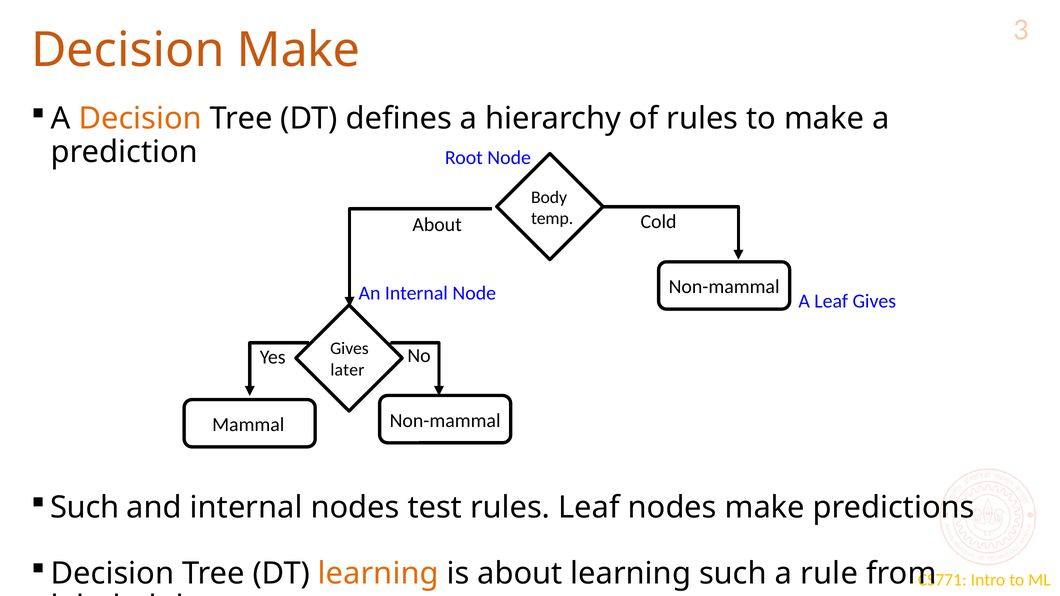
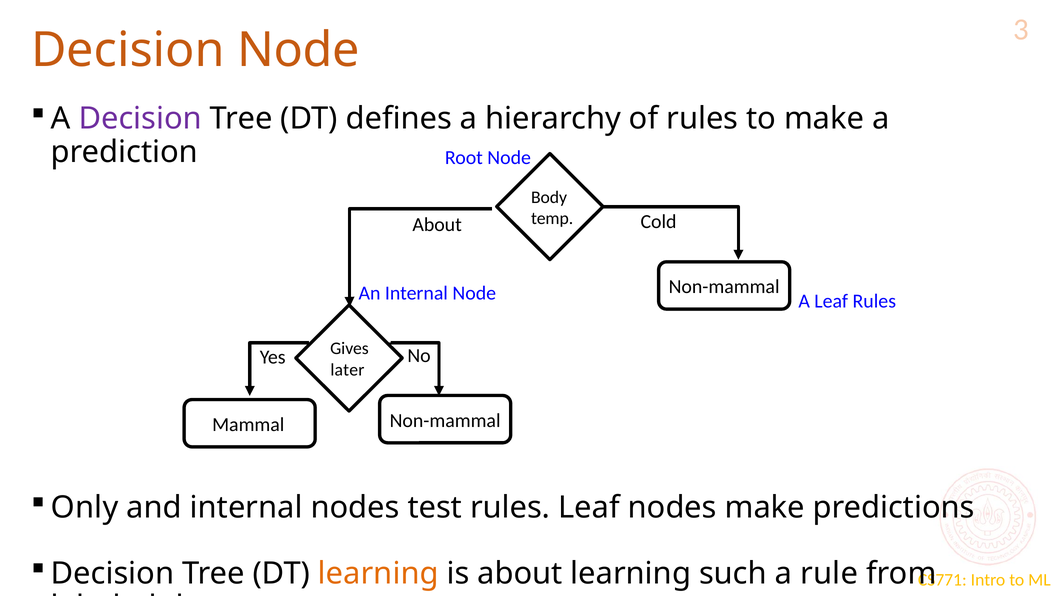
Decision Make: Make -> Node
Decision at (140, 119) colour: orange -> purple
Leaf Gives: Gives -> Rules
Such at (85, 508): Such -> Only
